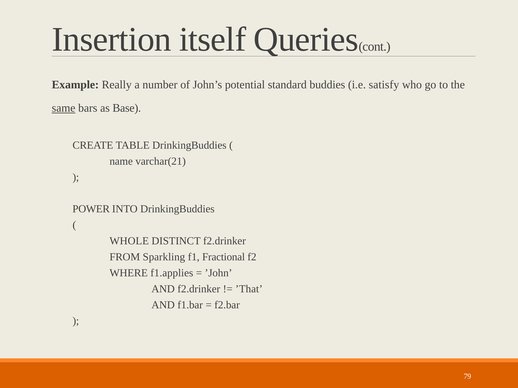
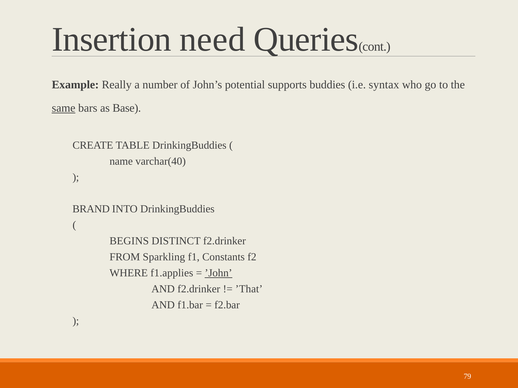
itself: itself -> need
standard: standard -> supports
satisfy: satisfy -> syntax
varchar(21: varchar(21 -> varchar(40
POWER: POWER -> BRAND
WHOLE: WHOLE -> BEGINS
Fractional: Fractional -> Constants
’John underline: none -> present
